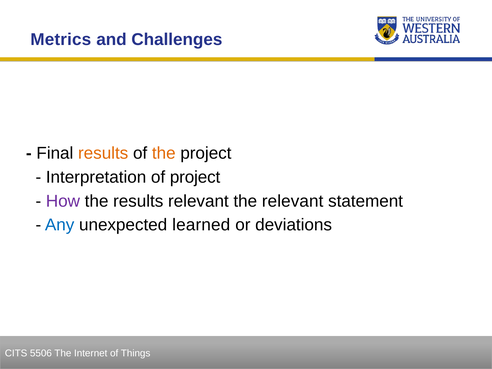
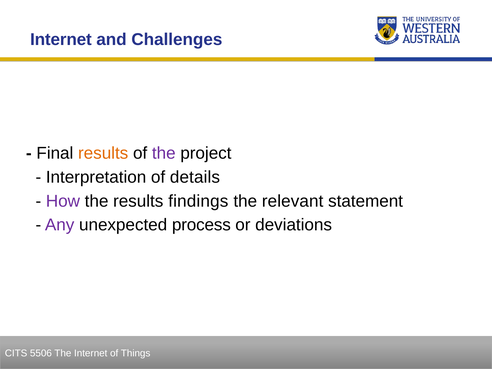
Metrics at (61, 40): Metrics -> Internet
the at (164, 153) colour: orange -> purple
of project: project -> details
results relevant: relevant -> findings
Any colour: blue -> purple
learned: learned -> process
